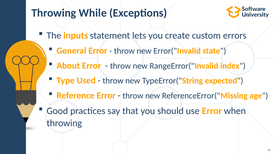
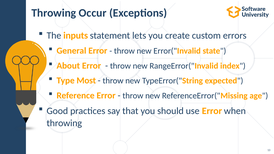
While: While -> Occur
Used: Used -> Most
